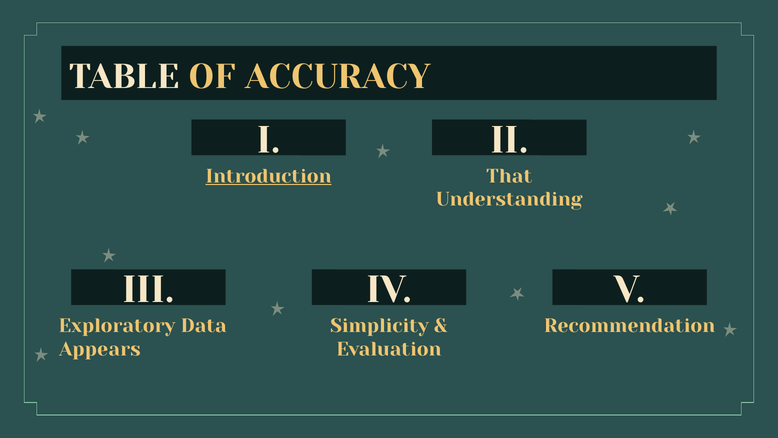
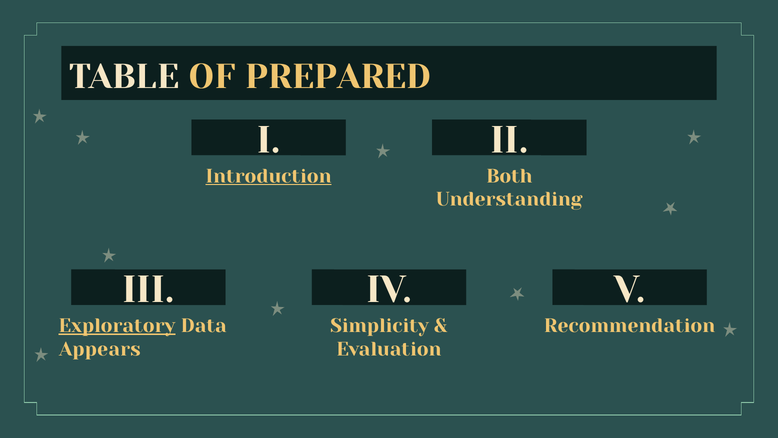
ACCURACY: ACCURACY -> PREPARED
That: That -> Both
Exploratory underline: none -> present
